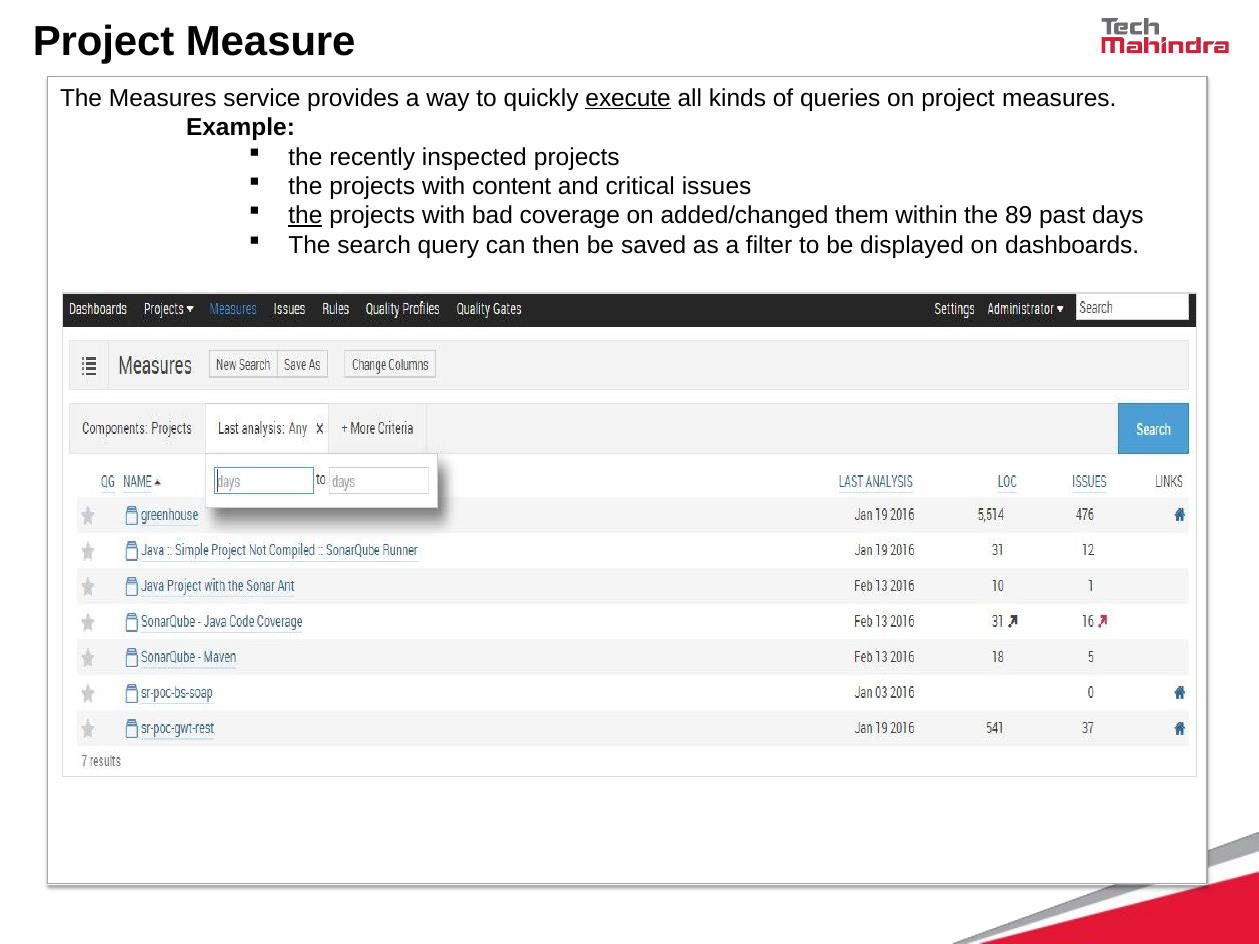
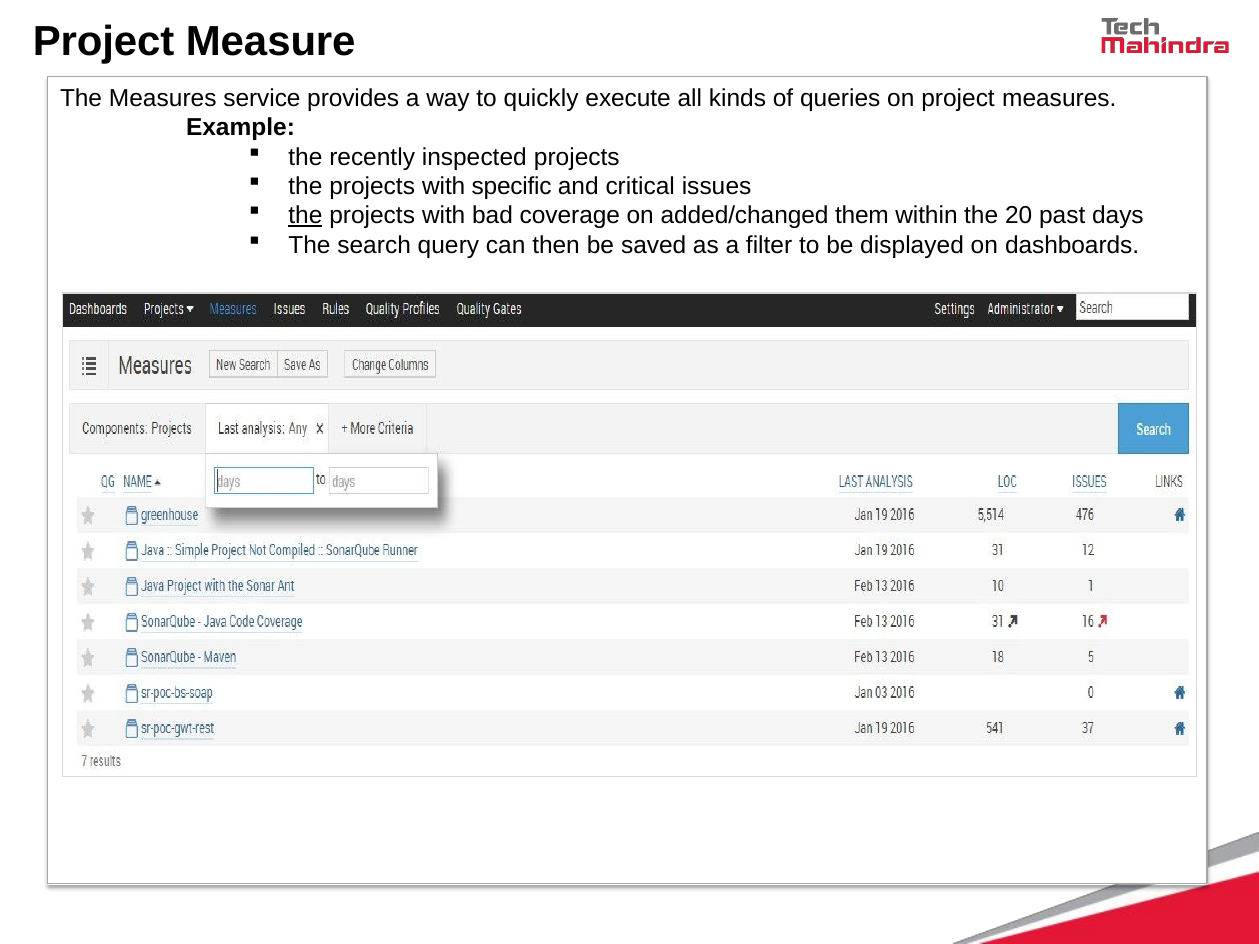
execute underline: present -> none
content: content -> specific
89: 89 -> 20
